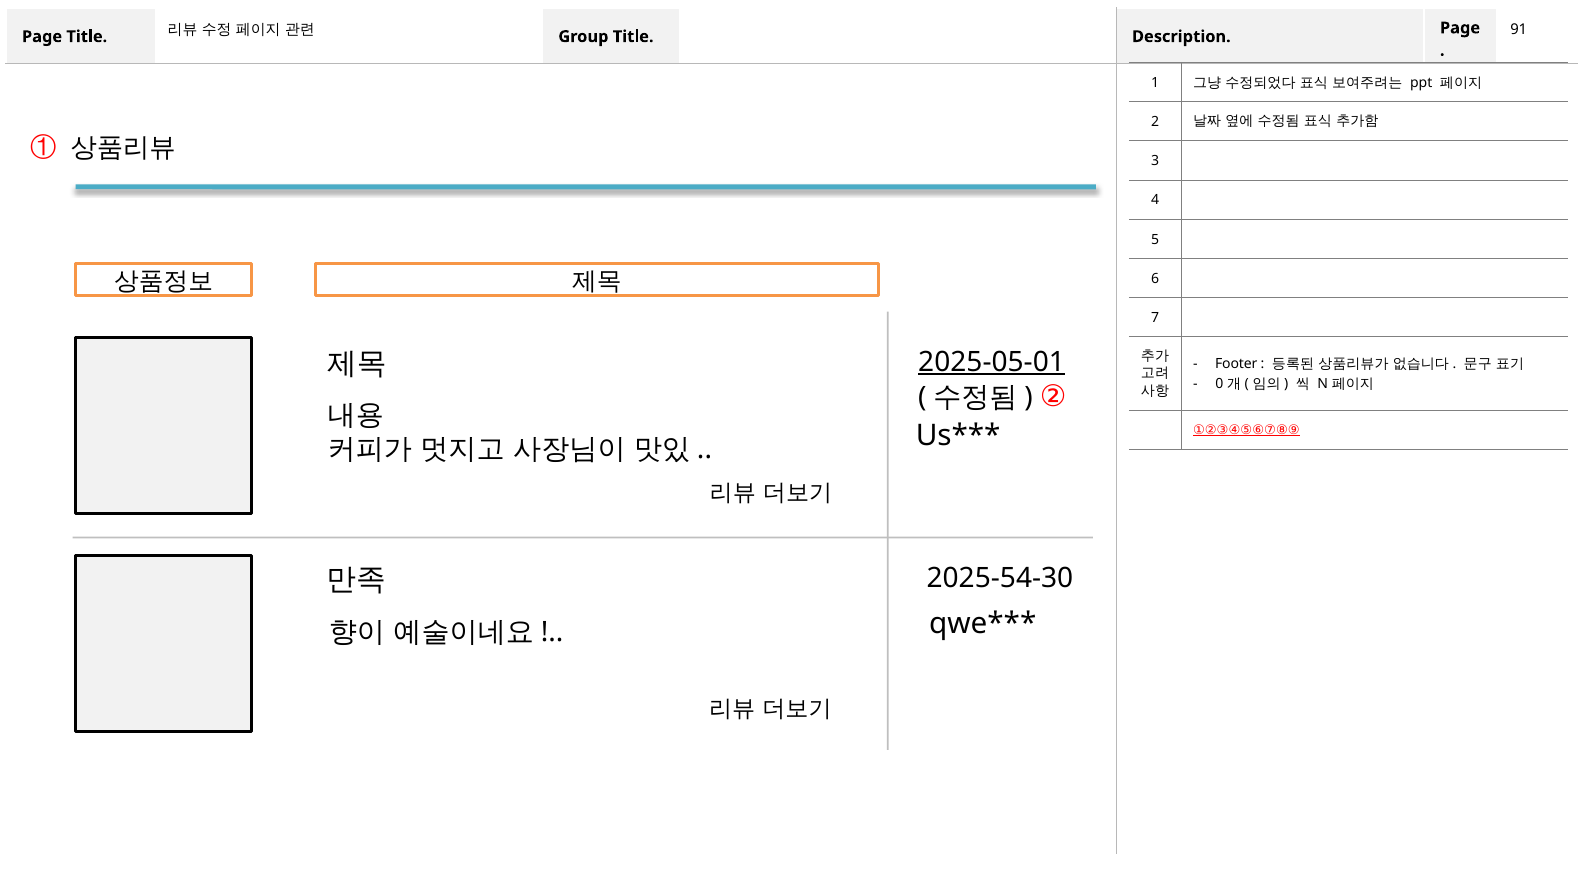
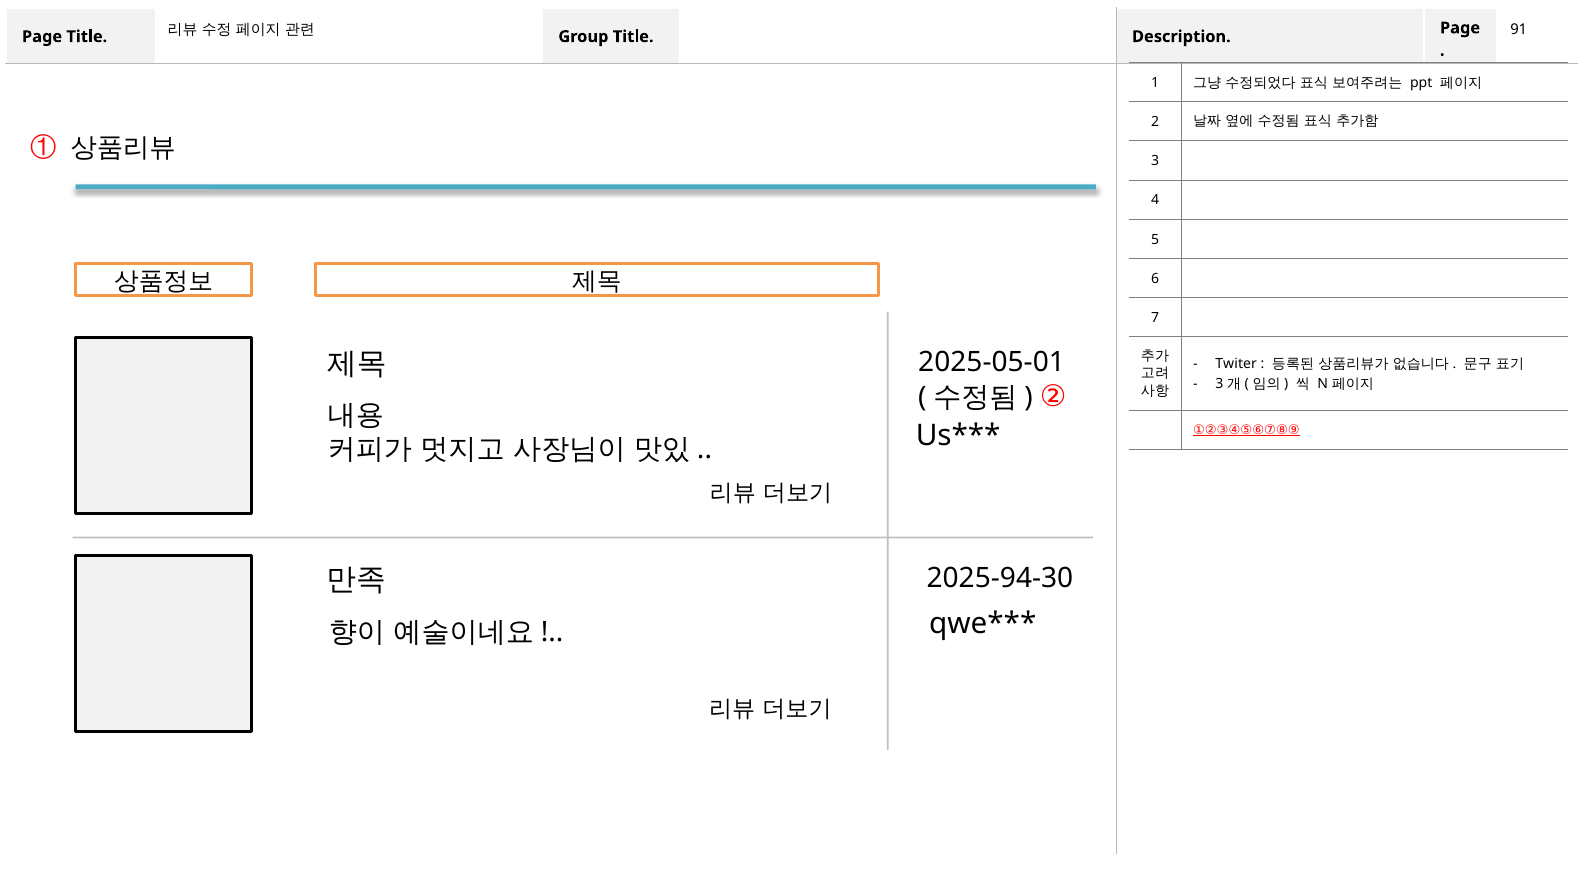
2025-05-01 underline: present -> none
Footer: Footer -> Twiter
0 at (1219, 384): 0 -> 3
2025-54-30: 2025-54-30 -> 2025-94-30
